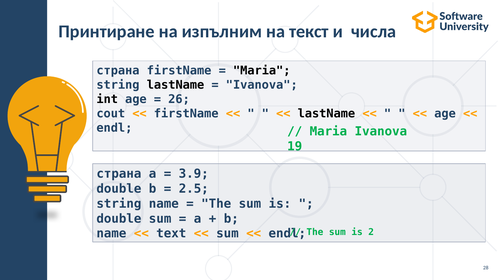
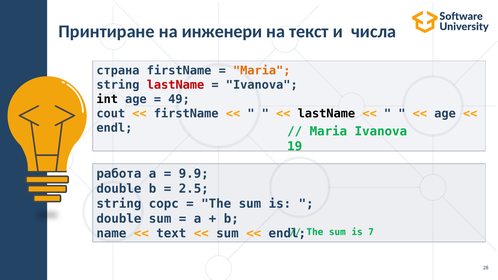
изпълним: изпълним -> инженери
Maria at (262, 71) colour: black -> orange
lastName at (176, 85) colour: black -> red
26: 26 -> 49
страна at (119, 174): страна -> работа
3.9: 3.9 -> 9.9
string name: name -> сорс
2: 2 -> 7
